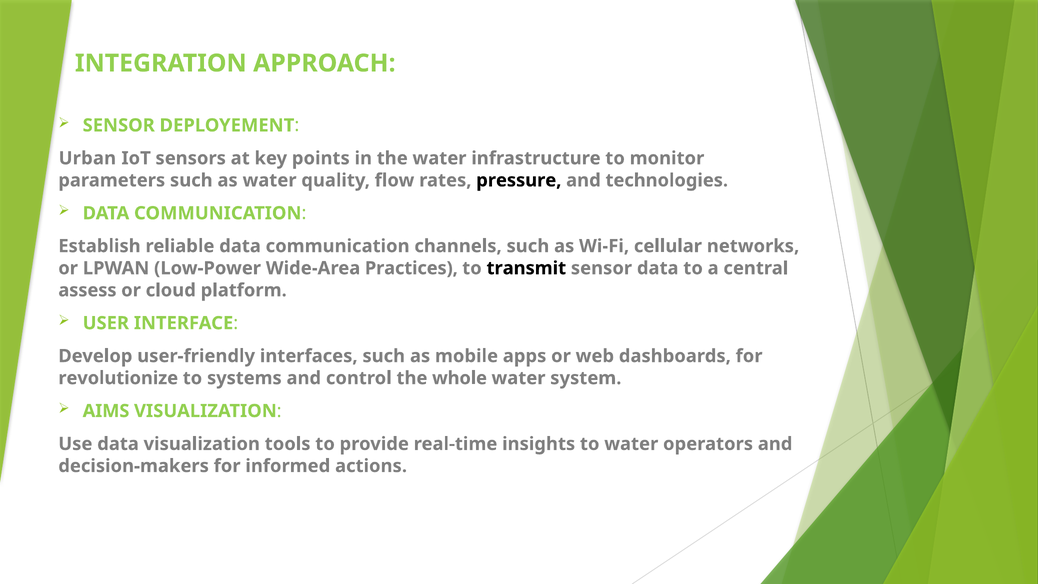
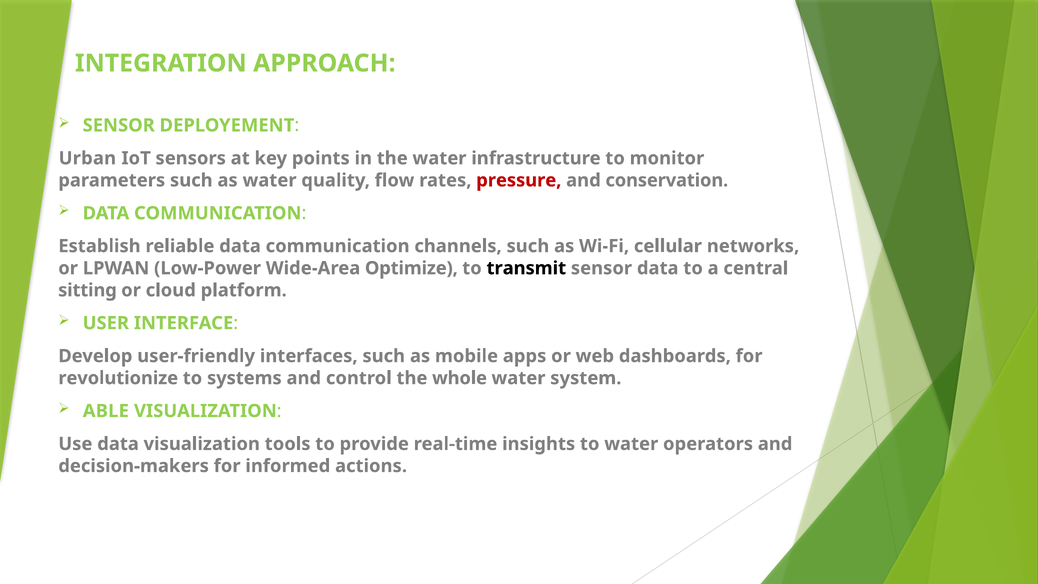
pressure colour: black -> red
technologies: technologies -> conservation
Practices: Practices -> Optimize
assess: assess -> sitting
AIMS: AIMS -> ABLE
